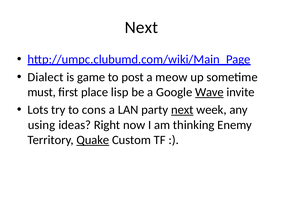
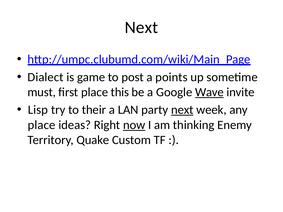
meow: meow -> points
lisp: lisp -> this
Lots: Lots -> Lisp
cons: cons -> their
using at (42, 125): using -> place
now underline: none -> present
Quake underline: present -> none
